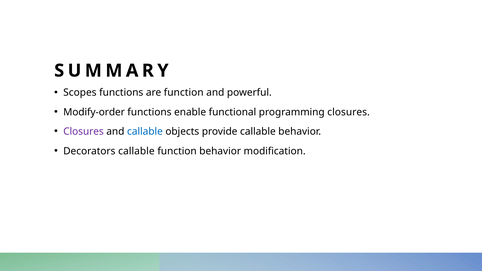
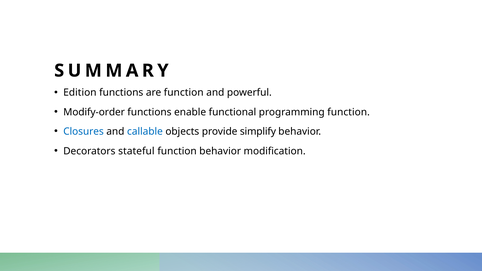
Scopes: Scopes -> Edition
programming closures: closures -> function
Closures at (84, 132) colour: purple -> blue
provide callable: callable -> simplify
Decorators callable: callable -> stateful
